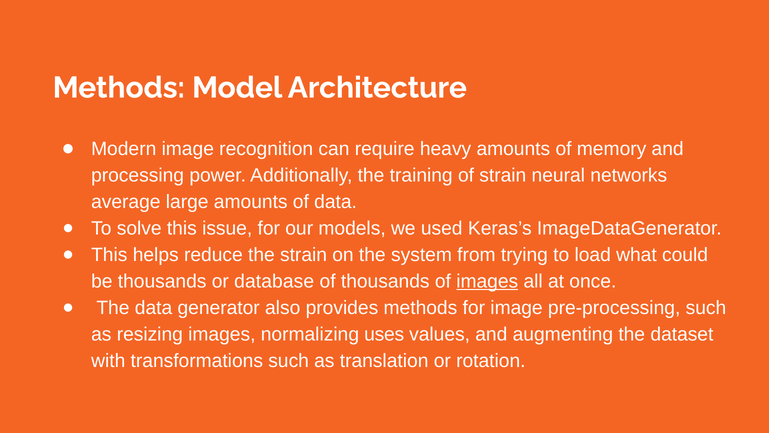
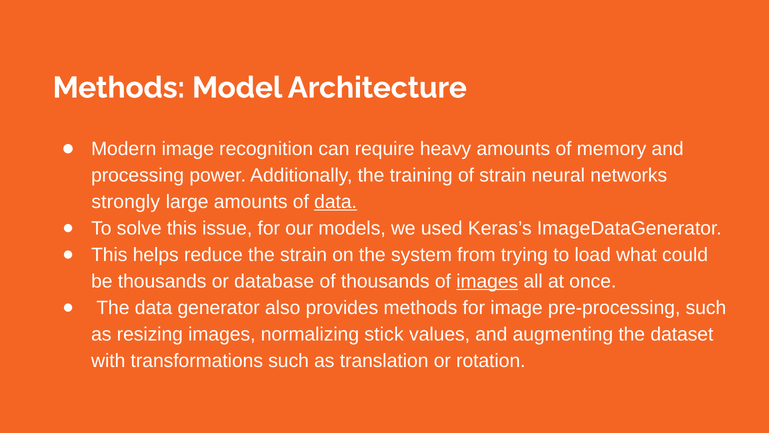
average: average -> strongly
data at (336, 202) underline: none -> present
uses: uses -> stick
